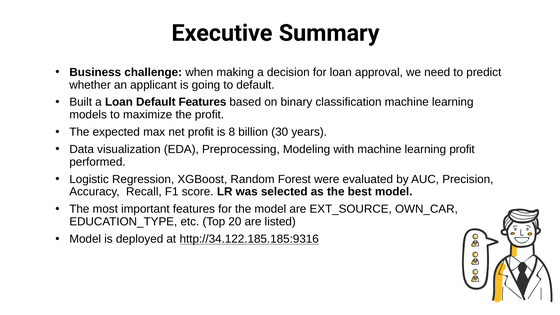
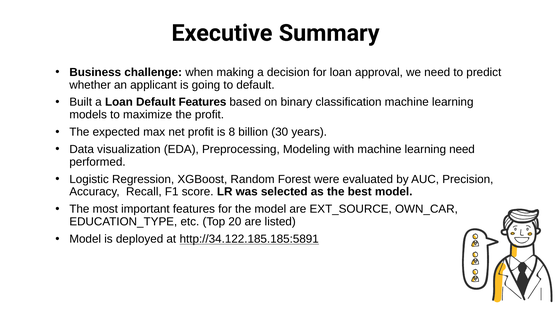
learning profit: profit -> need
http://34.122.185.185:9316: http://34.122.185.185:9316 -> http://34.122.185.185:5891
